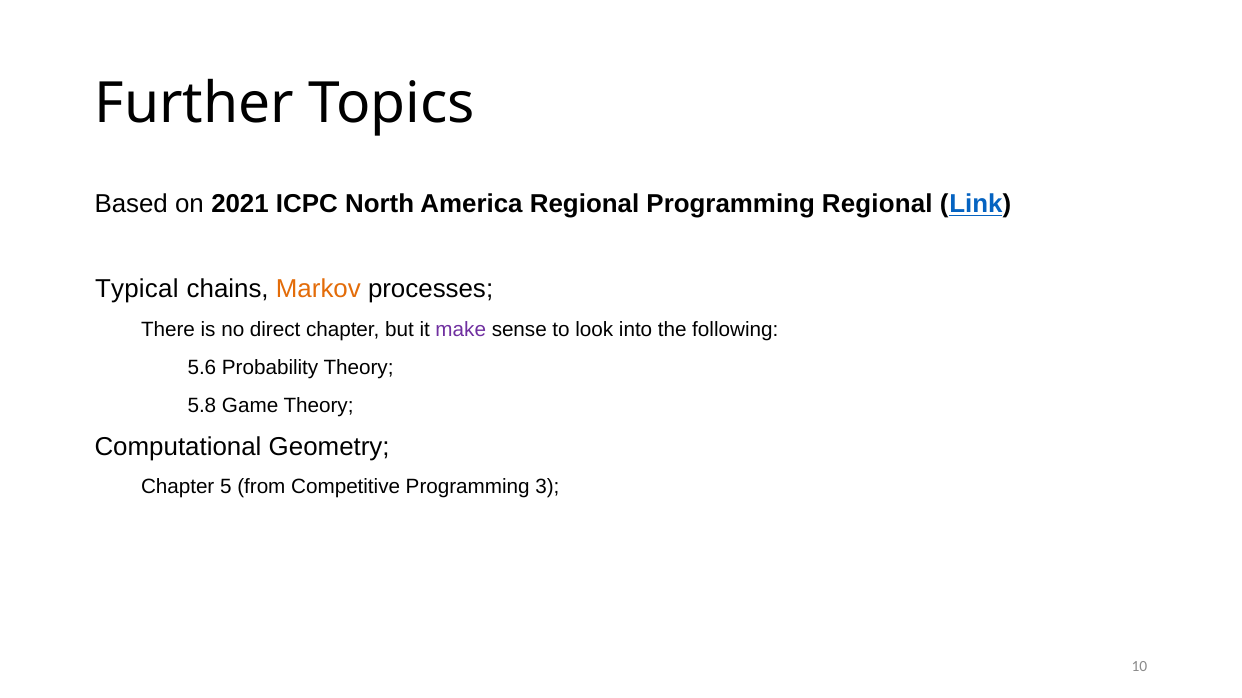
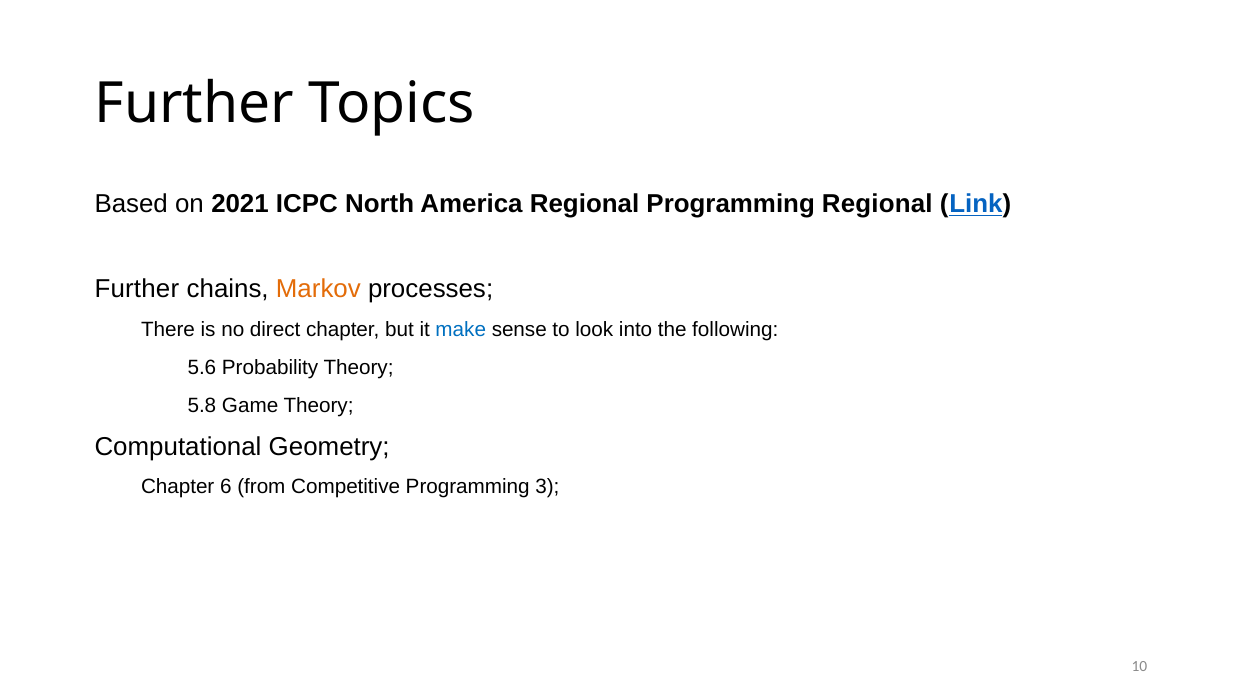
Typical at (137, 290): Typical -> Further
make colour: purple -> blue
5: 5 -> 6
